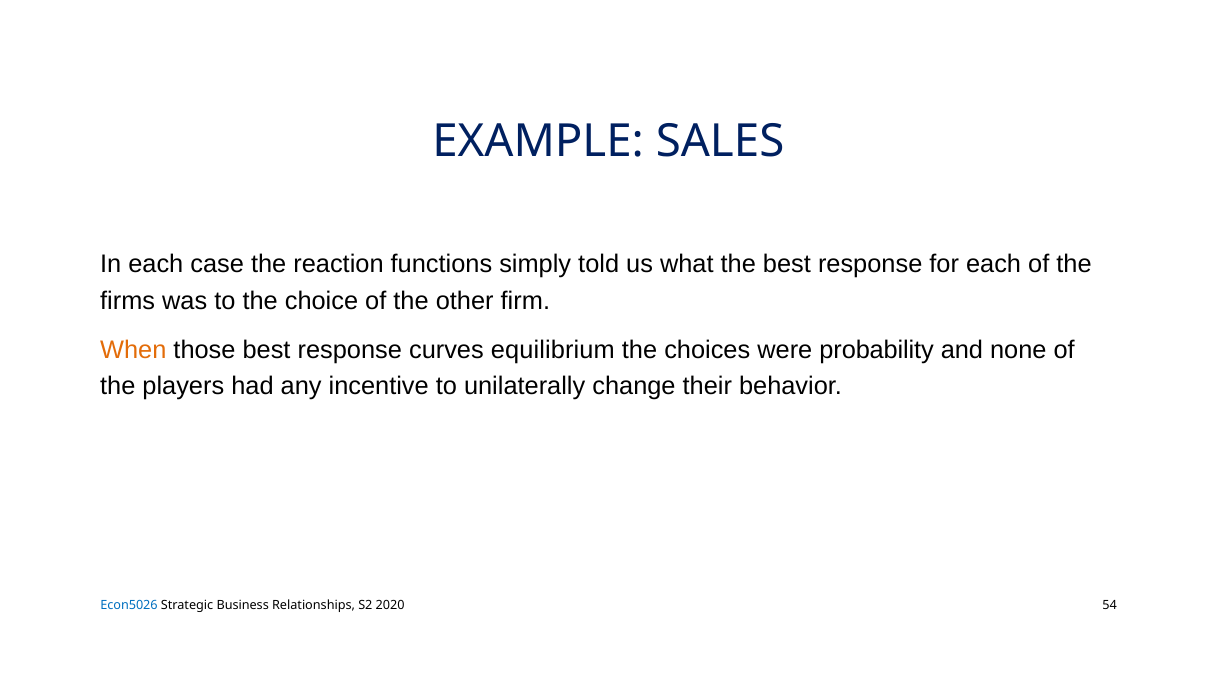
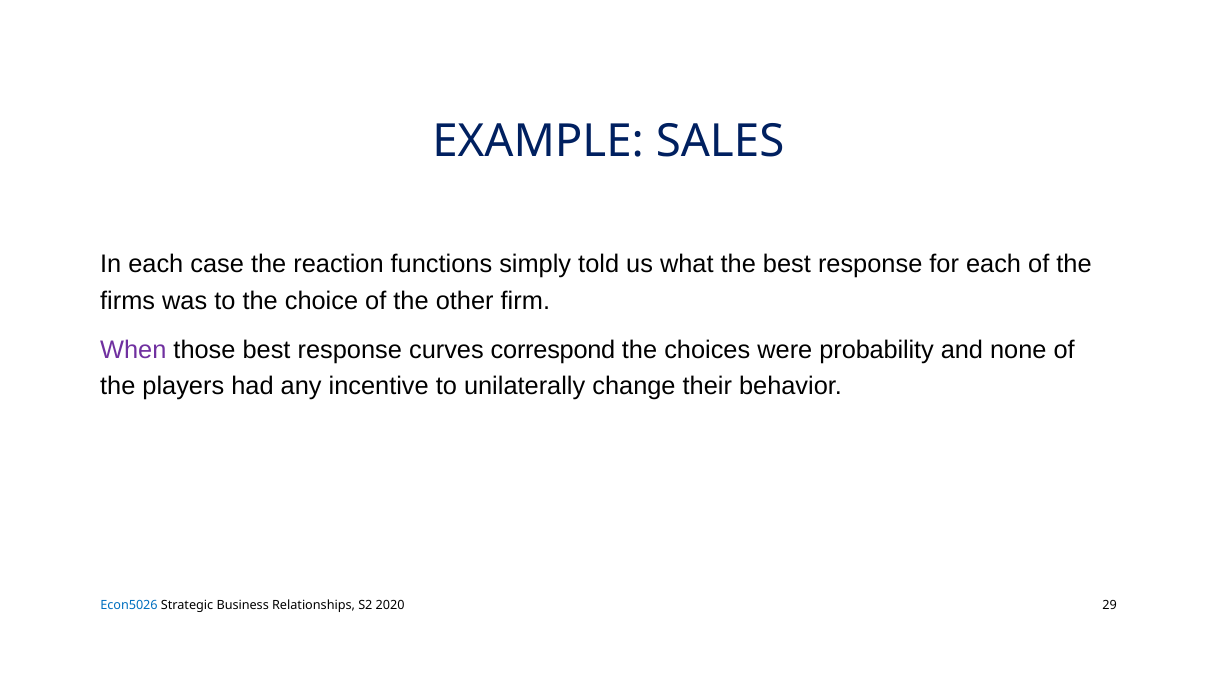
When colour: orange -> purple
equilibrium: equilibrium -> correspond
54: 54 -> 29
